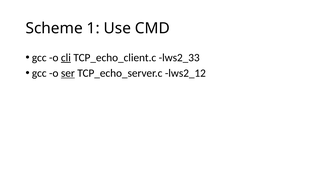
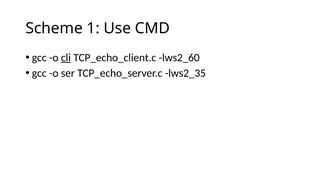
lws2_33: lws2_33 -> lws2_60
ser underline: present -> none
lws2_12: lws2_12 -> lws2_35
